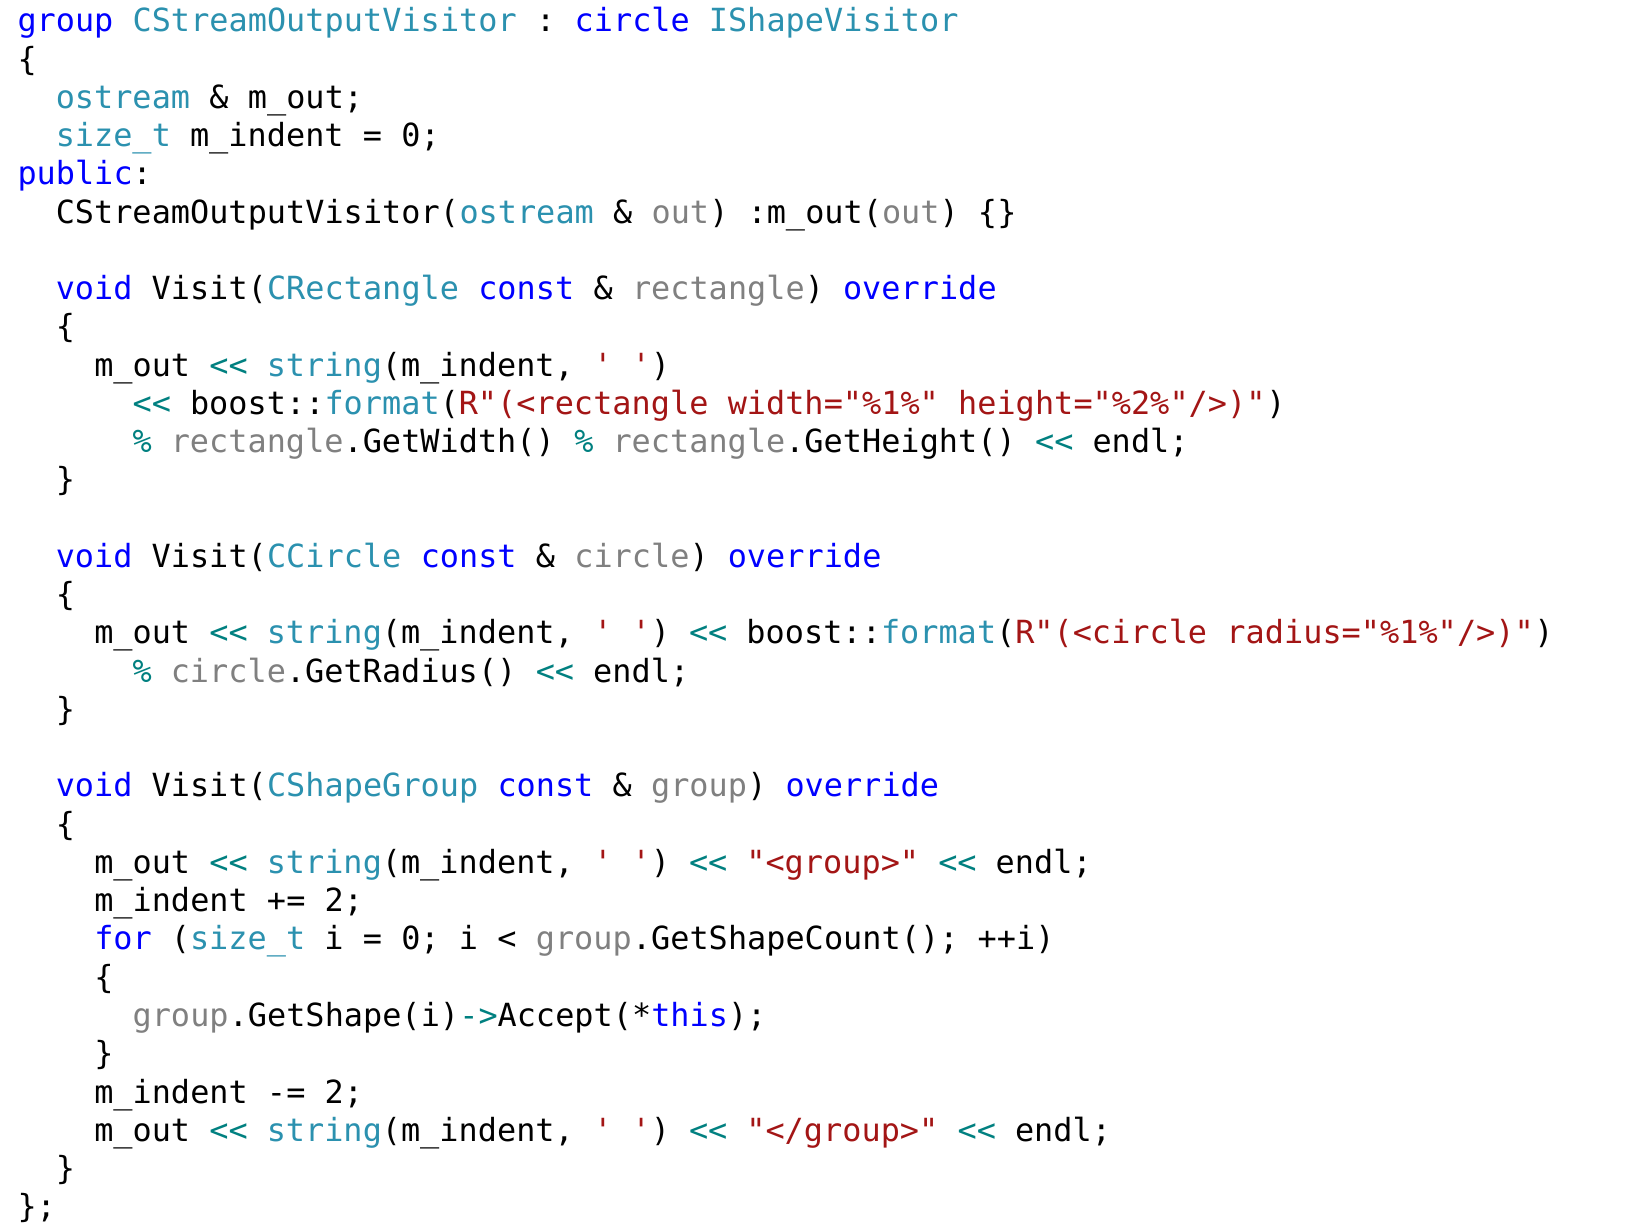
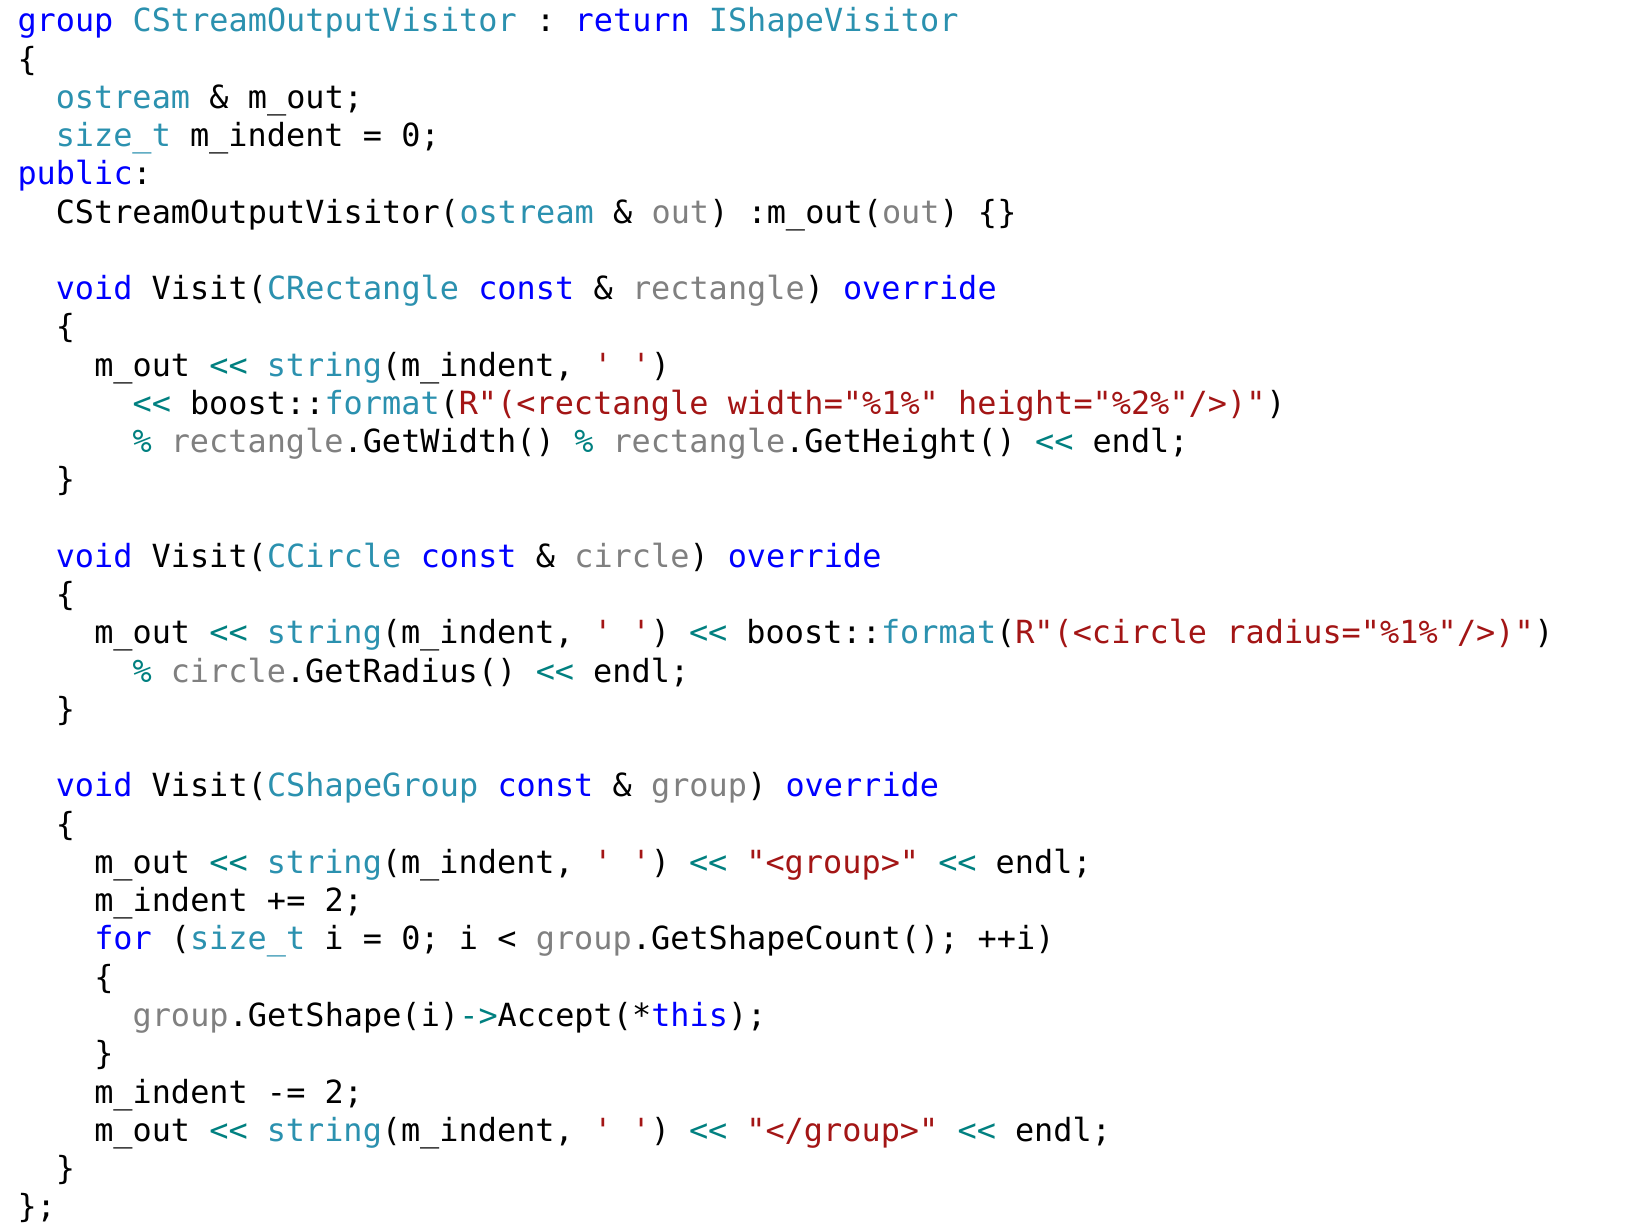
circle at (632, 21): circle -> return
